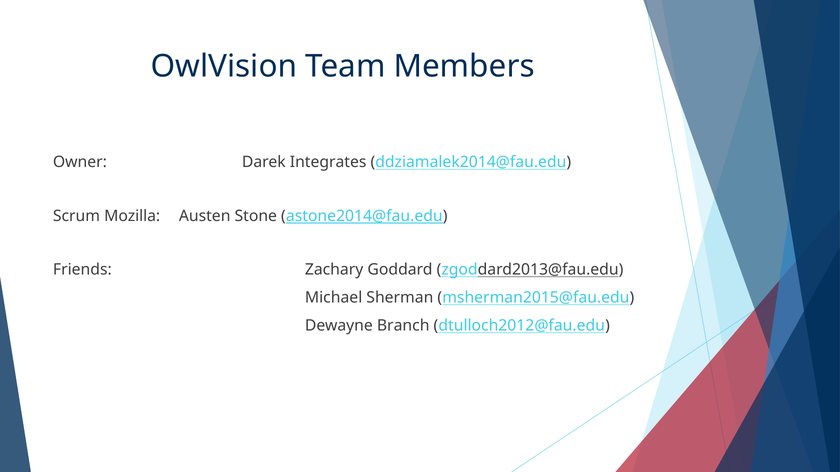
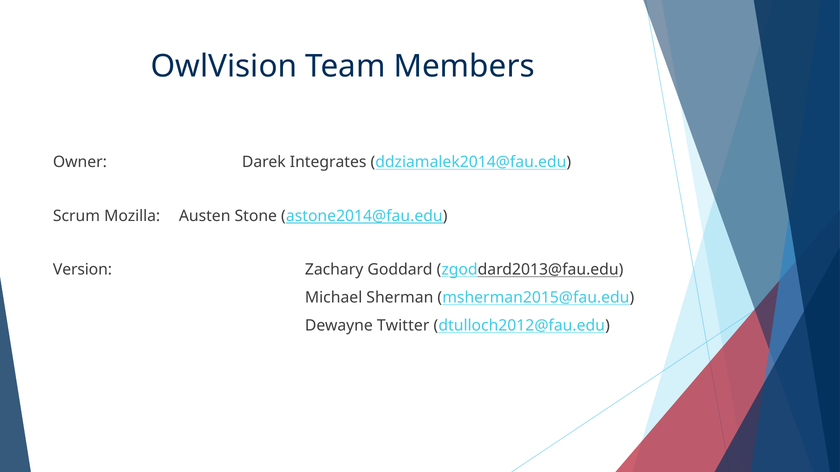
Friends: Friends -> Version
Branch: Branch -> Twitter
